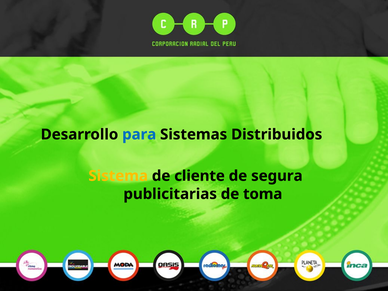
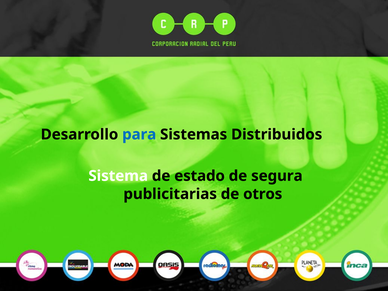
Sistema colour: yellow -> white
cliente: cliente -> estado
toma: toma -> otros
